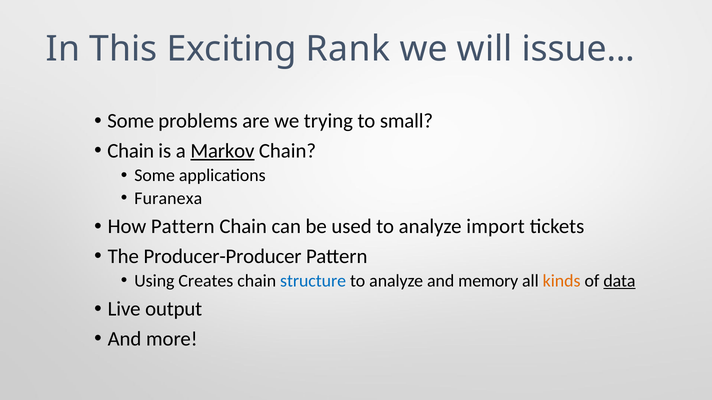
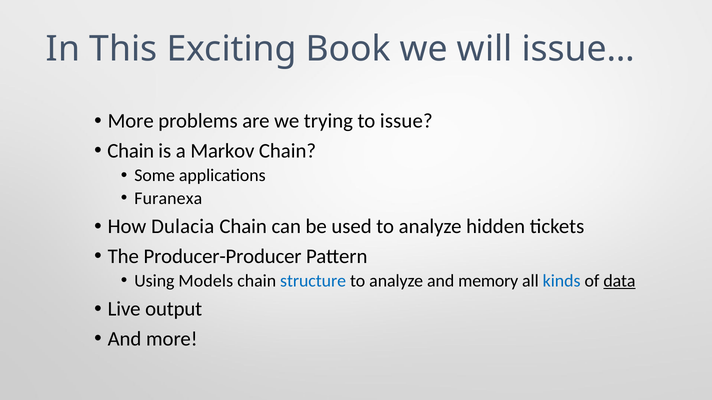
Rank: Rank -> Book
Some at (131, 121): Some -> More
small: small -> issue
Markov underline: present -> none
How Pattern: Pattern -> Dulacia
import: import -> hidden
Creates: Creates -> Models
kinds colour: orange -> blue
